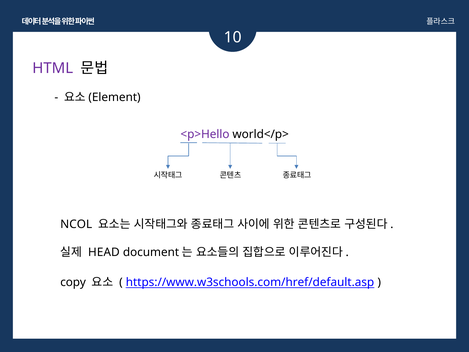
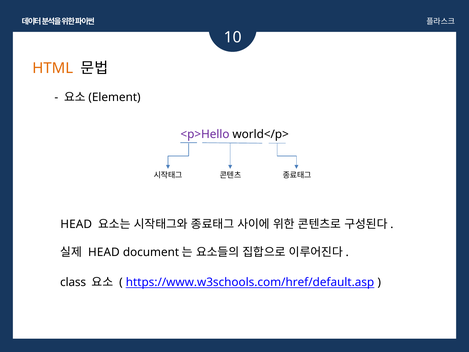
HTML colour: purple -> orange
NCOL at (76, 224): NCOL -> HEAD
copy: copy -> class
